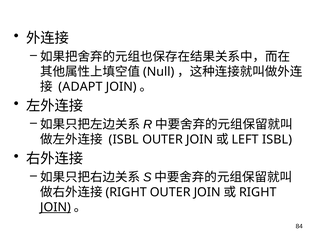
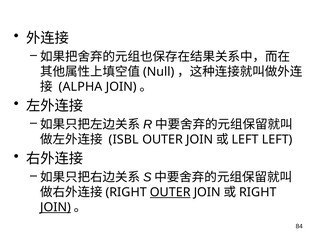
ADAPT: ADAPT -> ALPHA
LEFT ISBL: ISBL -> LEFT
OUTER at (170, 192) underline: none -> present
